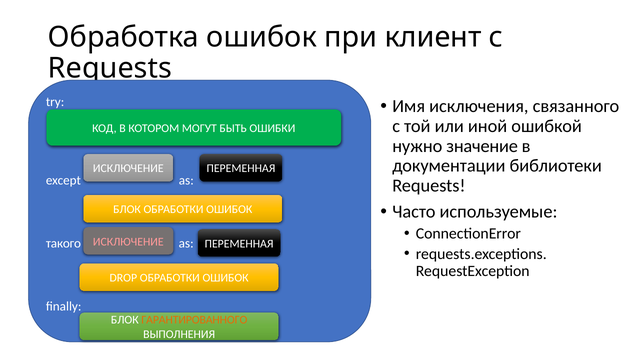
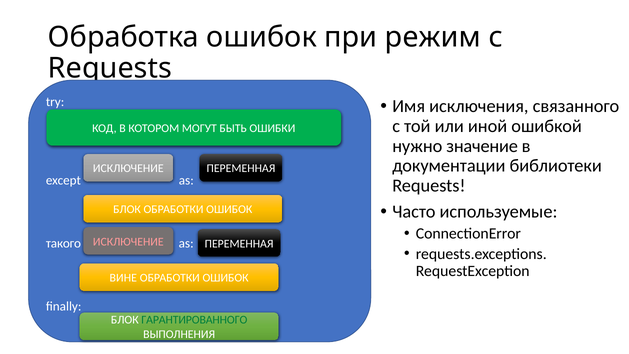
клиент: клиент -> режим
DROP: DROP -> ВИНЕ
ГАРАНТИРОВАННОГО colour: orange -> green
